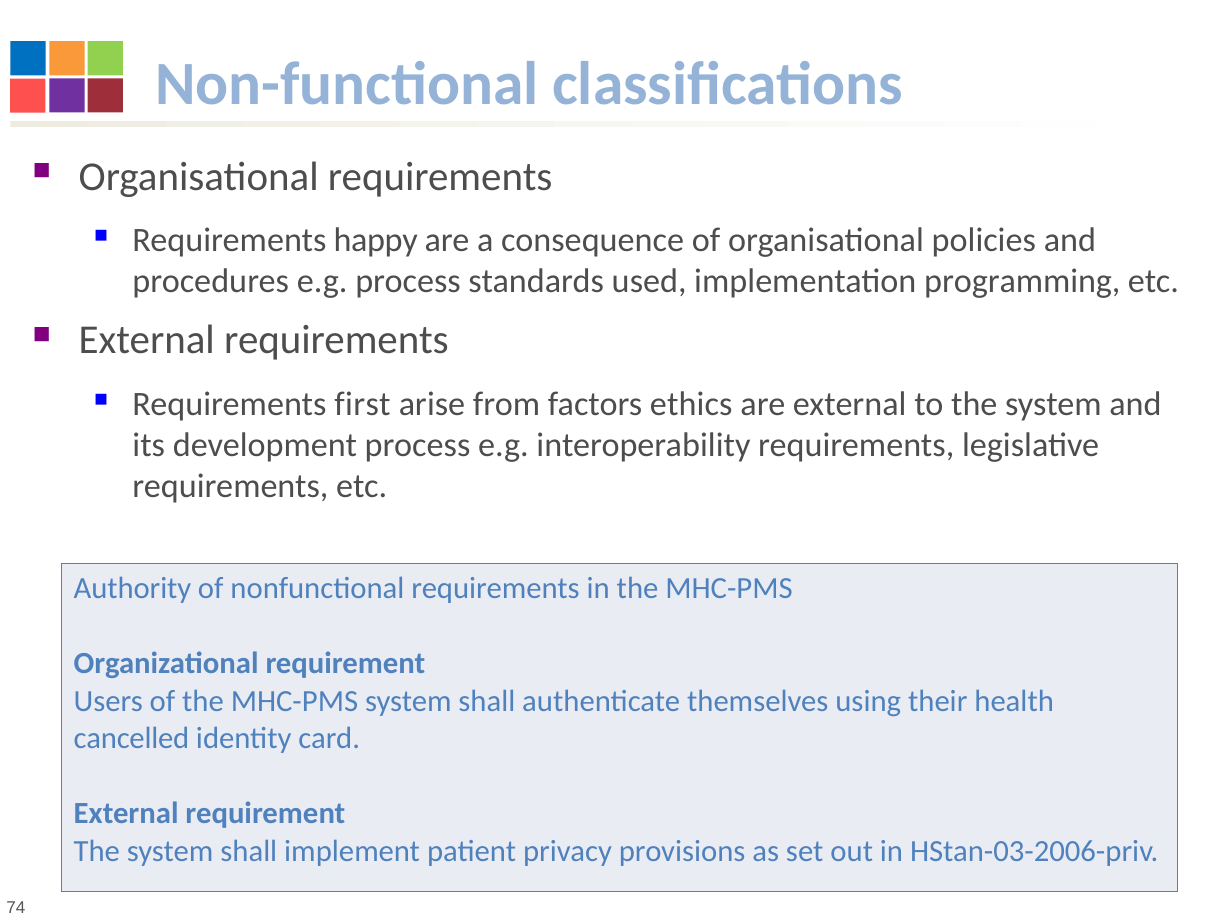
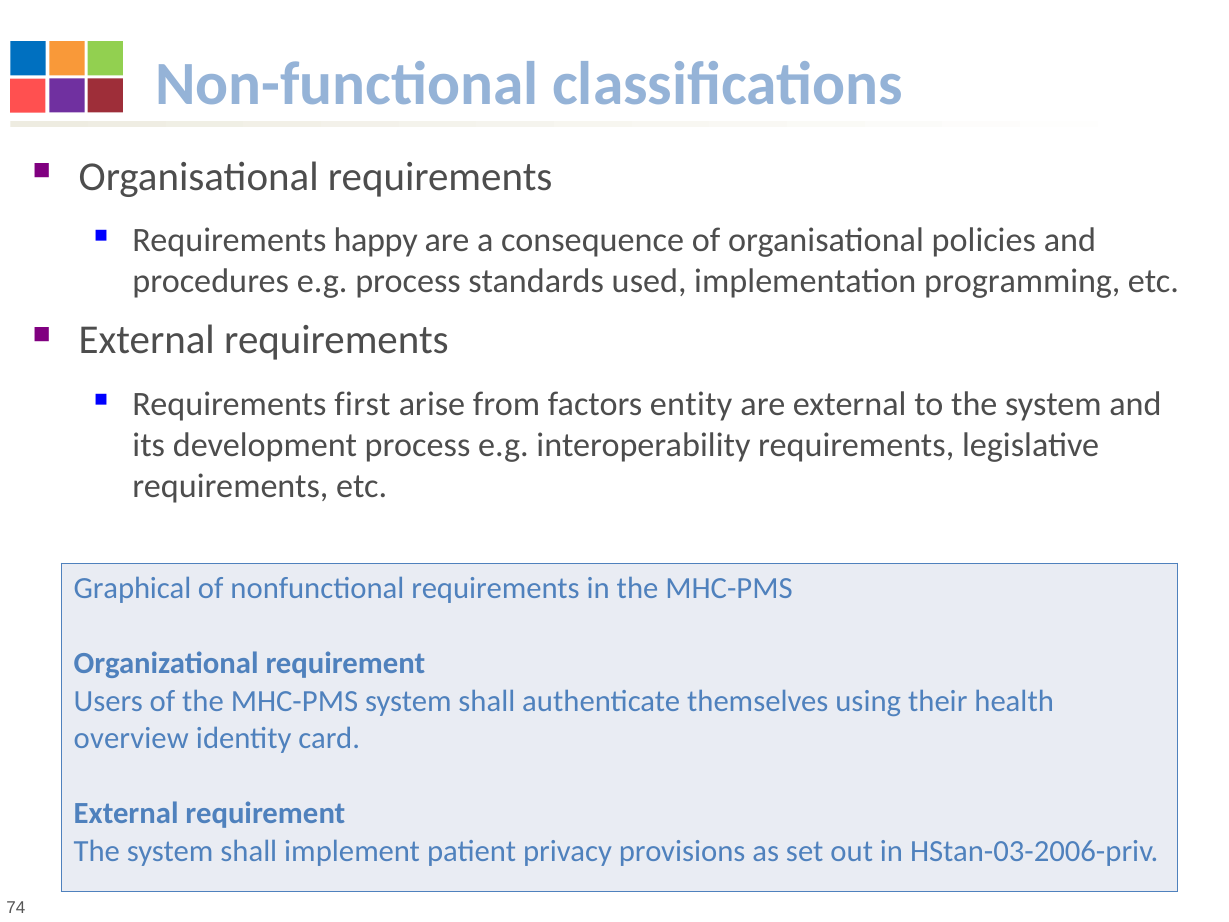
ethics: ethics -> entity
Authority: Authority -> Graphical
cancelled: cancelled -> overview
